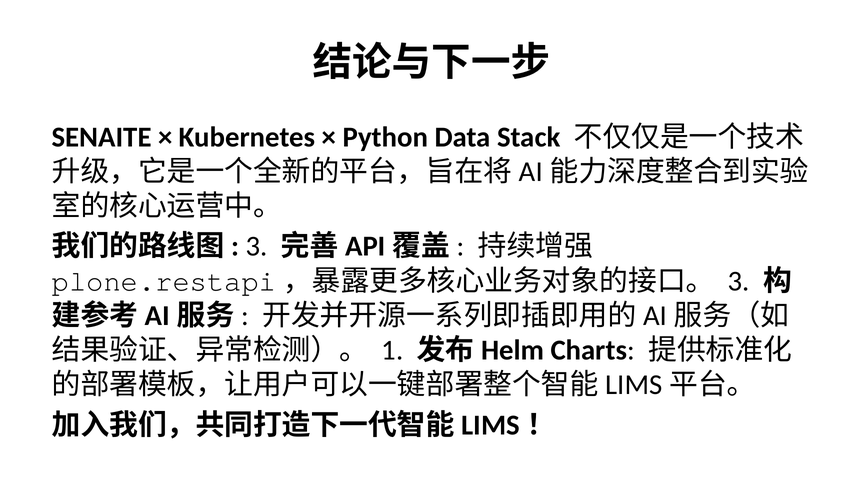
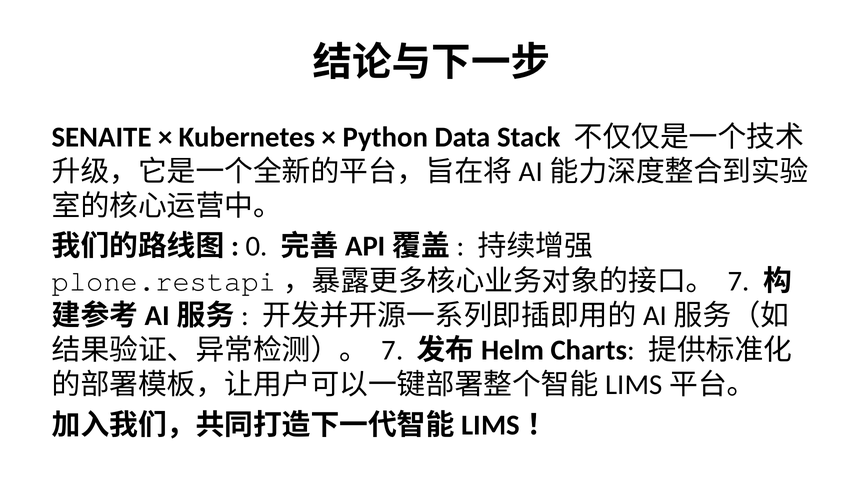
3 at (257, 246): 3 -> 0
3 at (739, 281): 3 -> 7
1 at (392, 350): 1 -> 7
